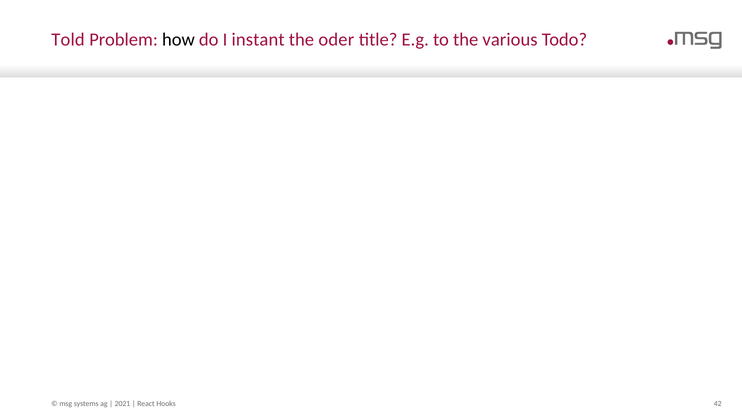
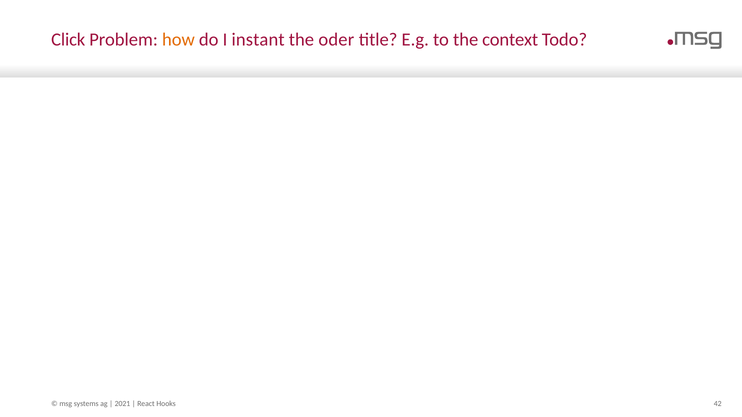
Told: Told -> Click
how colour: black -> orange
various: various -> context
